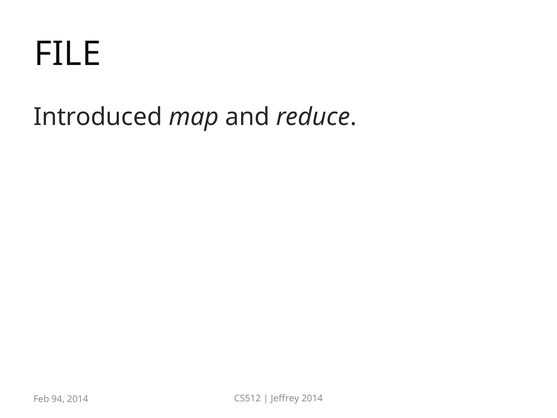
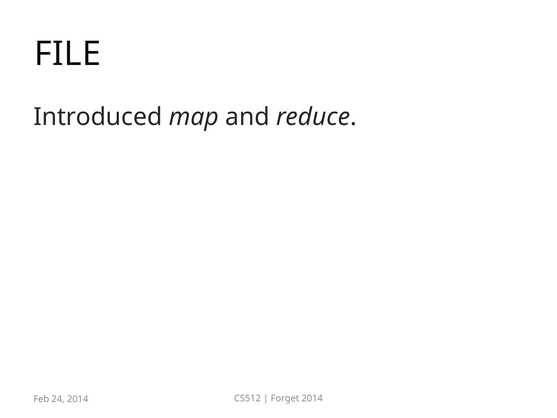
Jeffrey: Jeffrey -> Forget
94: 94 -> 24
